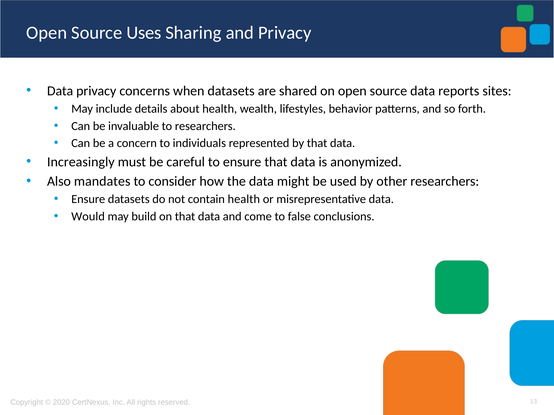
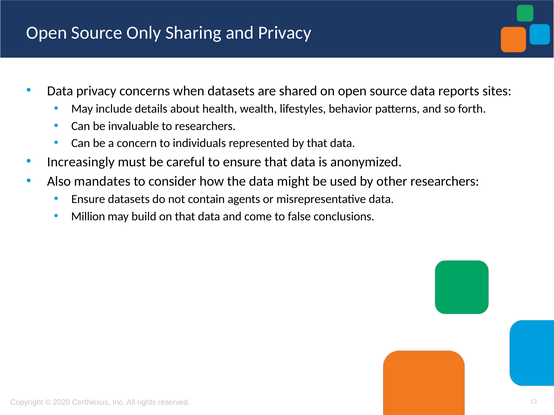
Uses: Uses -> Only
contain health: health -> agents
Would: Would -> Million
